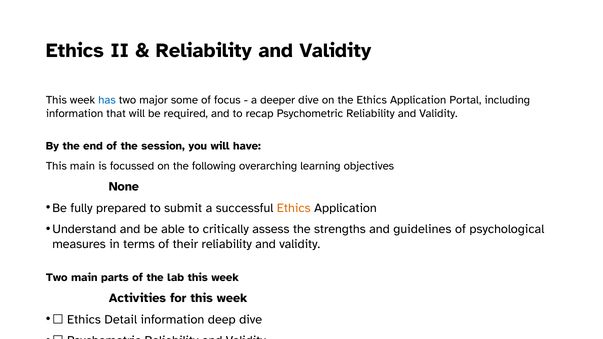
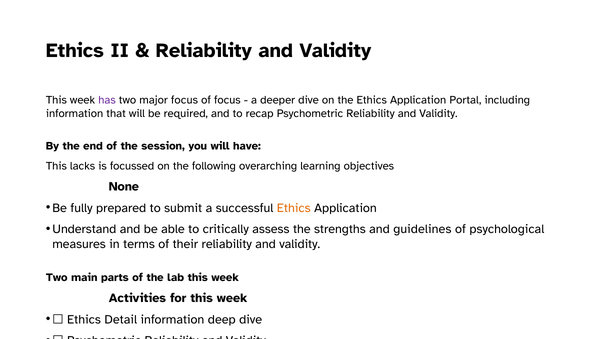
has at (107, 100) colour: blue -> purple
major some: some -> focus
This main: main -> lacks
